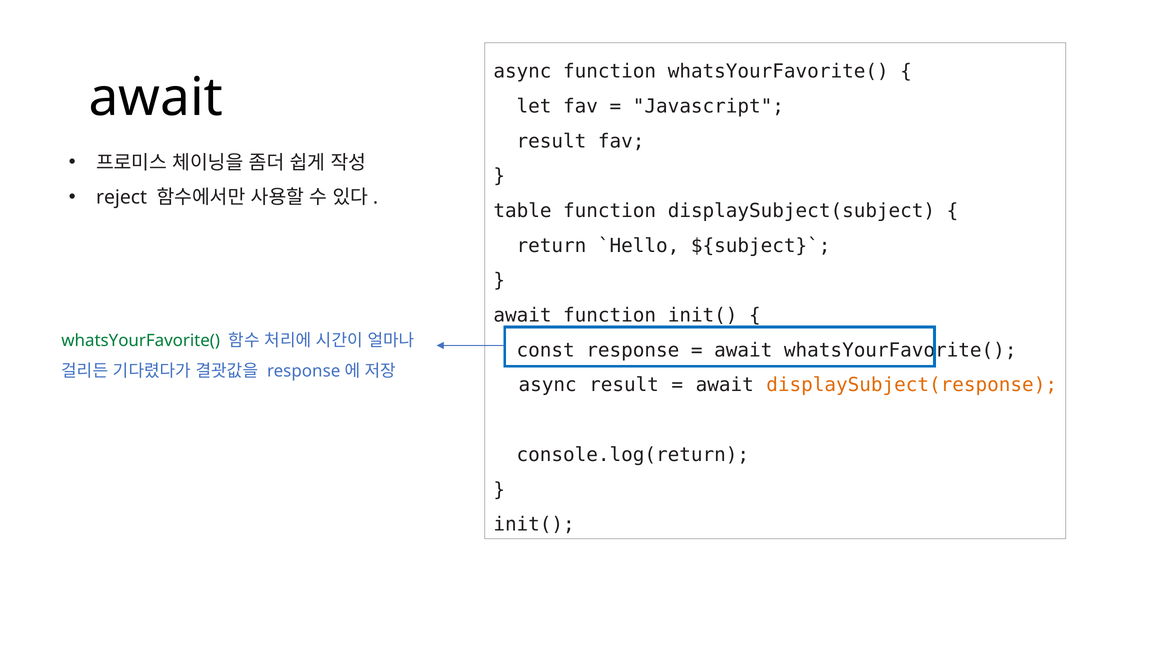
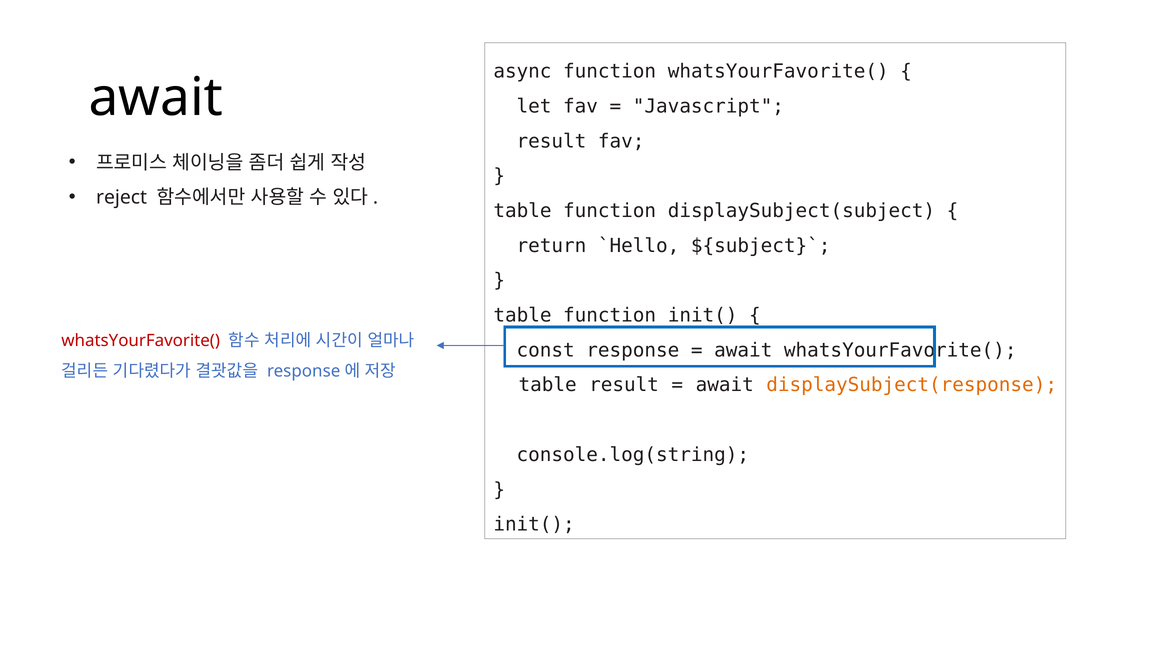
await at (522, 315): await -> table
whatsYourFavorite( at (141, 340) colour: green -> red
async at (548, 385): async -> table
console.log(return: console.log(return -> console.log(string
